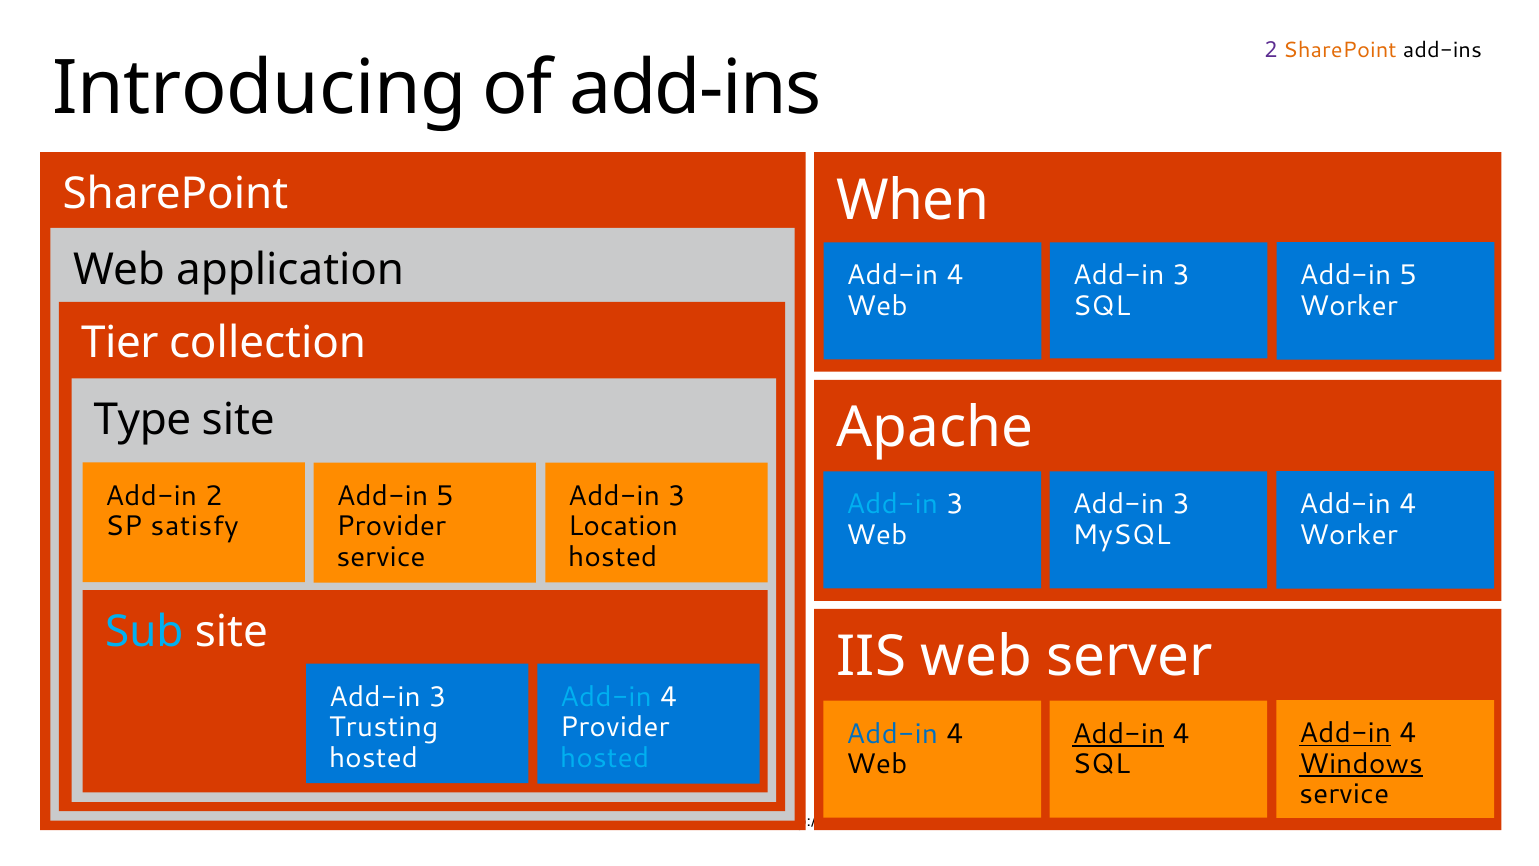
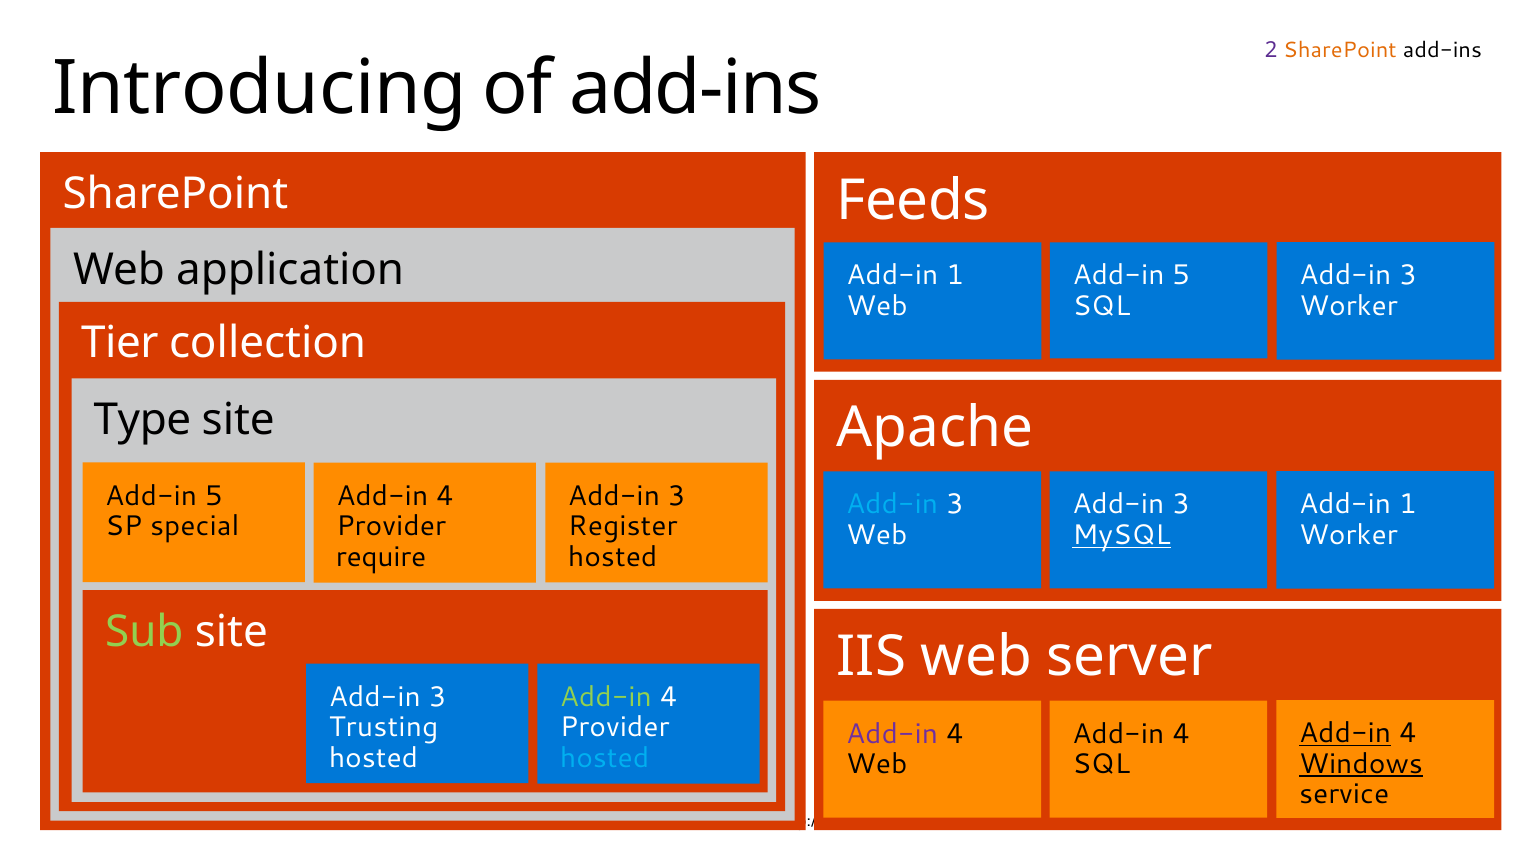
When: When -> Feeds
5 at (1408, 275): 5 -> 3
4 at (955, 275): 4 -> 1
3 at (1181, 275): 3 -> 5
2 at (214, 495): 2 -> 5
5 at (445, 495): 5 -> 4
4 at (1408, 504): 4 -> 1
satisfy: satisfy -> special
Location: Location -> Register
MySQL underline: none -> present
service at (381, 557): service -> require
Sub colour: light blue -> light green
Add-in at (606, 697) colour: light blue -> light green
Add-in at (892, 733) colour: blue -> purple
Add-in at (1118, 733) underline: present -> none
